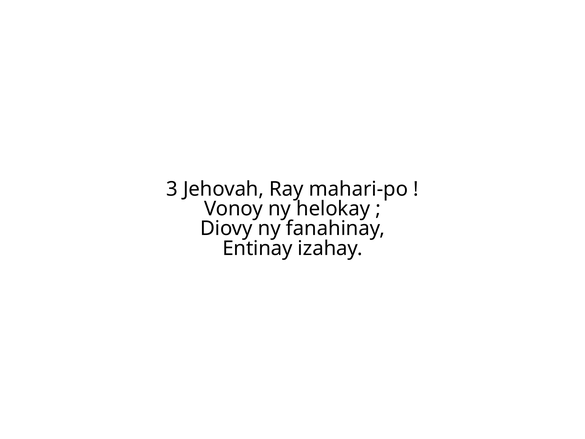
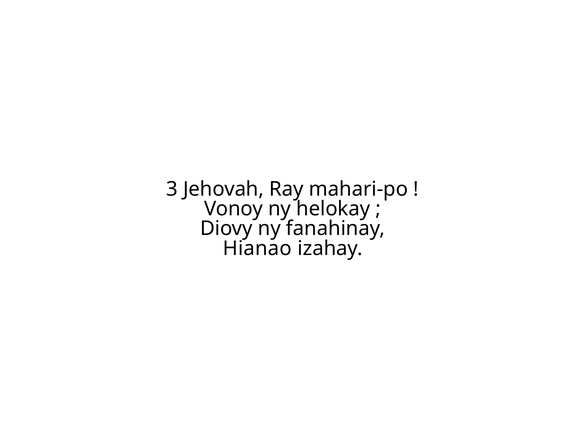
Entinay: Entinay -> Hianao
